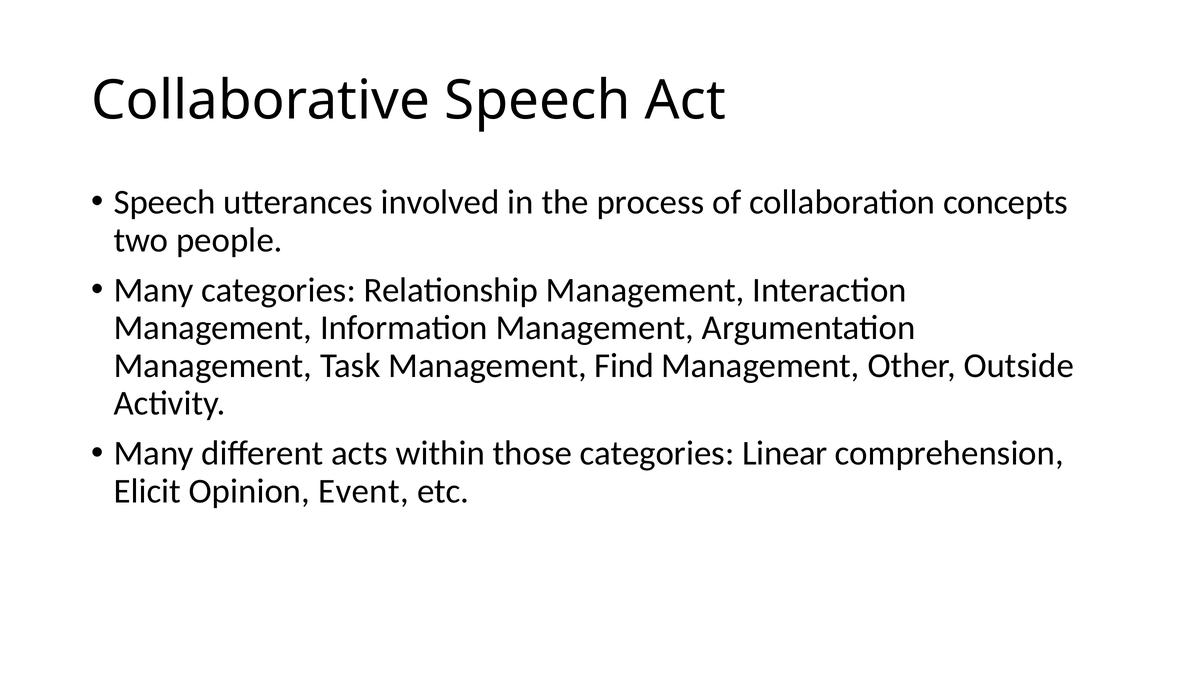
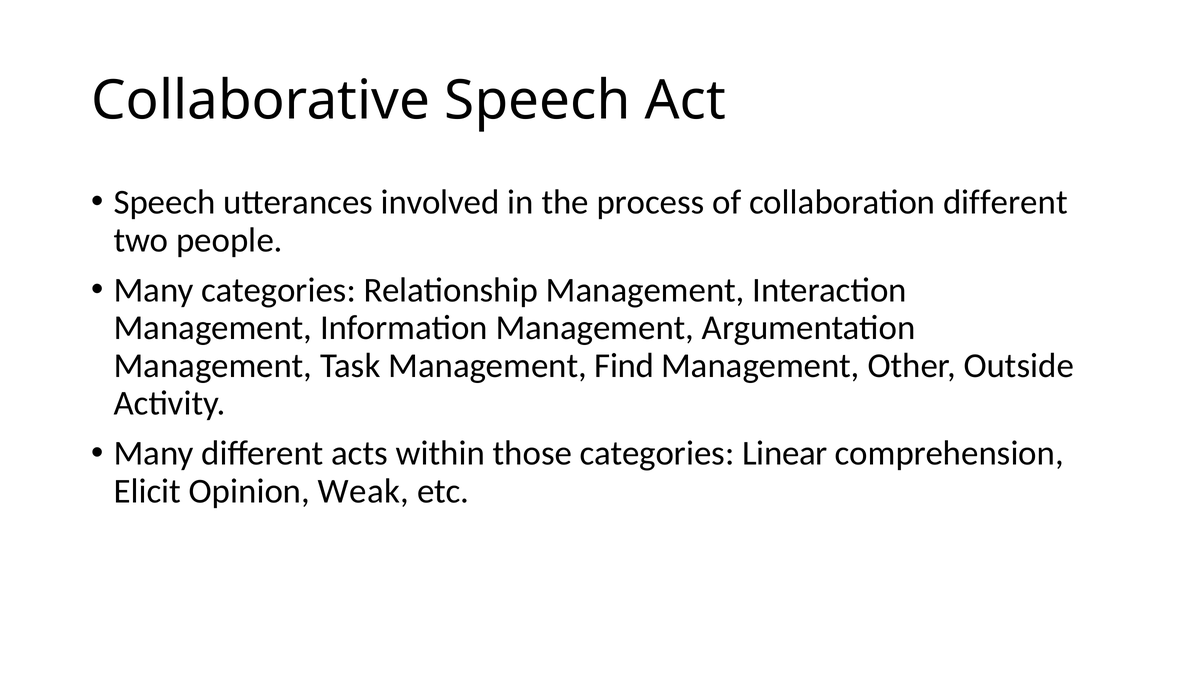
collaboration concepts: concepts -> different
Event: Event -> Weak
